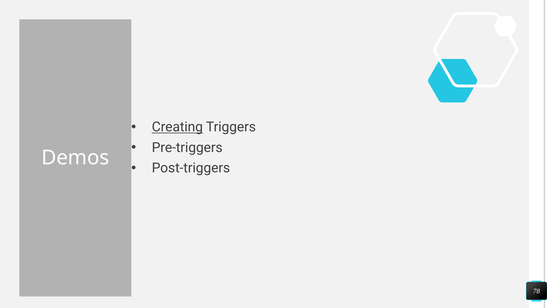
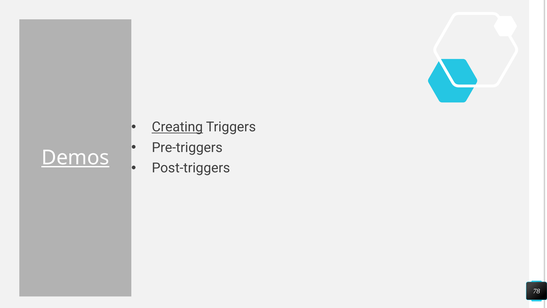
Demos underline: none -> present
